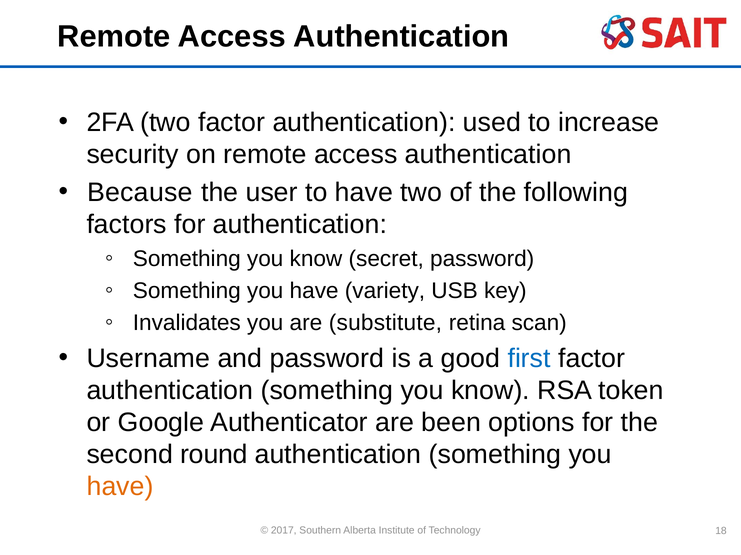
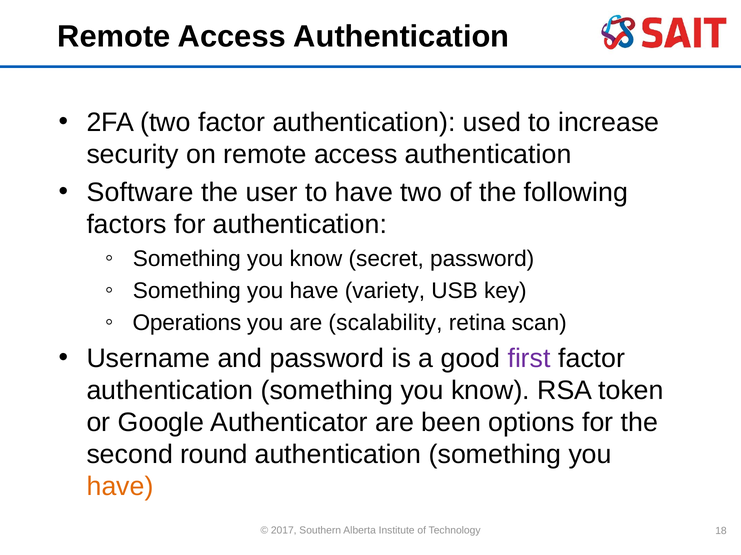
Because: Because -> Software
Invalidates: Invalidates -> Operations
substitute: substitute -> scalability
first colour: blue -> purple
